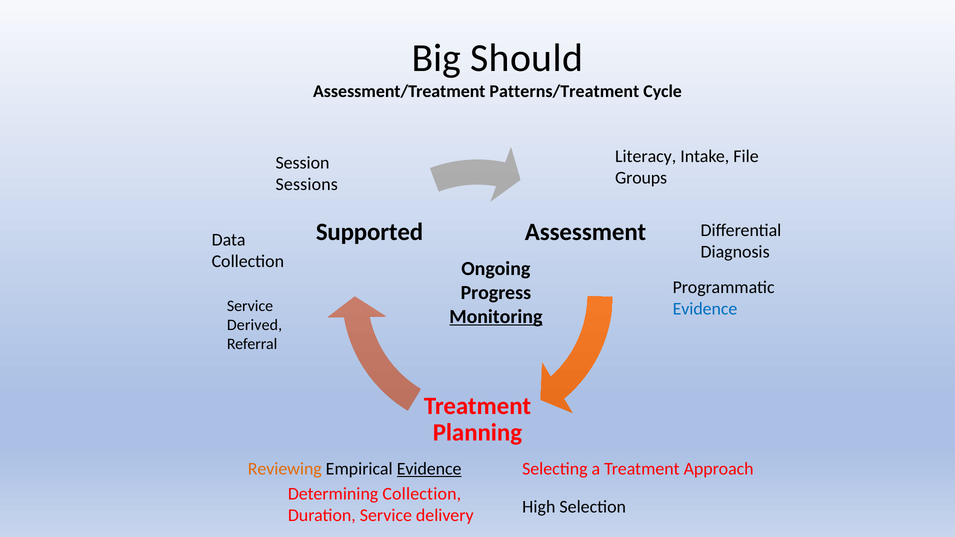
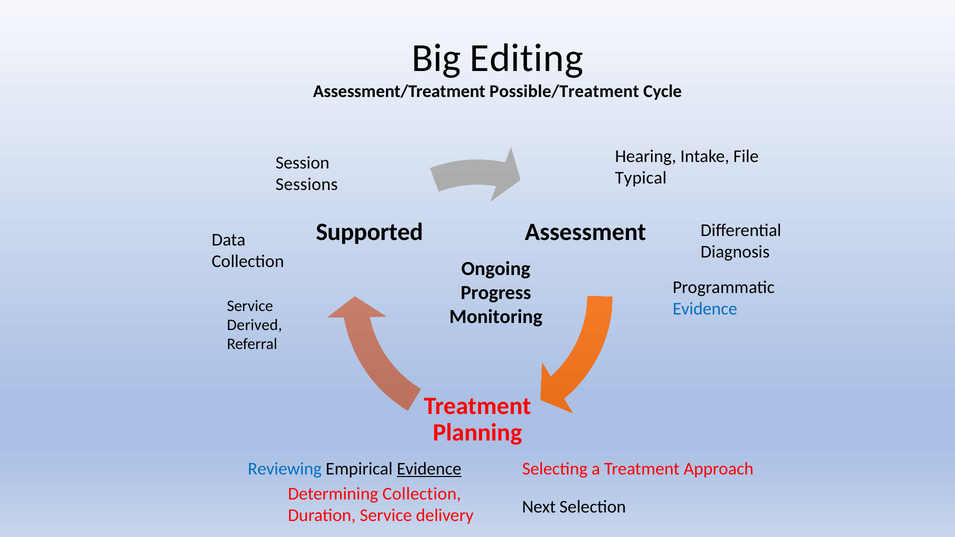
Should: Should -> Editing
Patterns/Treatment: Patterns/Treatment -> Possible/Treatment
Literacy: Literacy -> Hearing
Groups: Groups -> Typical
Monitoring underline: present -> none
Reviewing colour: orange -> blue
High: High -> Next
